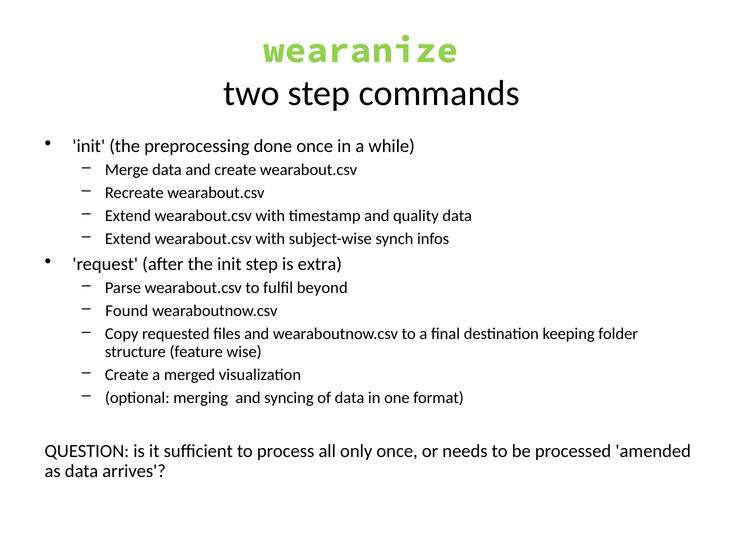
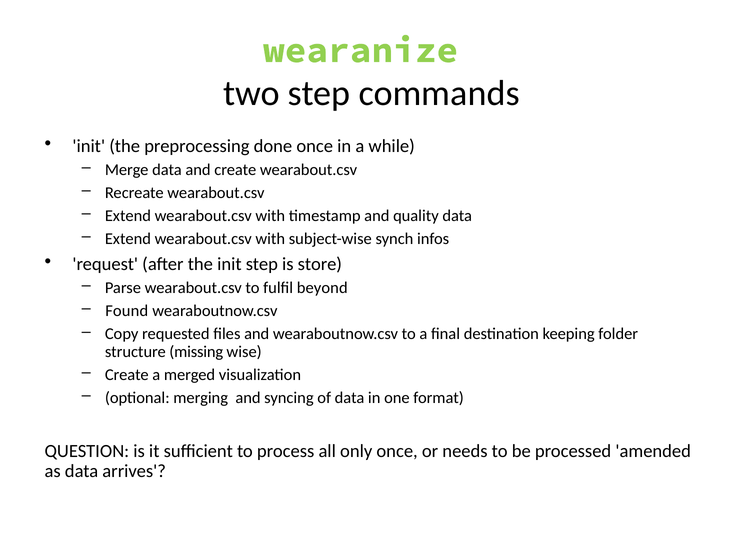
extra: extra -> store
feature: feature -> missing
